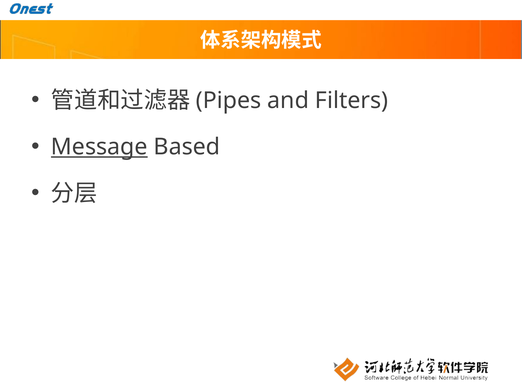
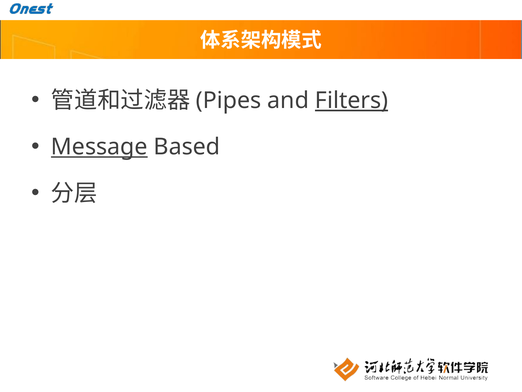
Filters underline: none -> present
